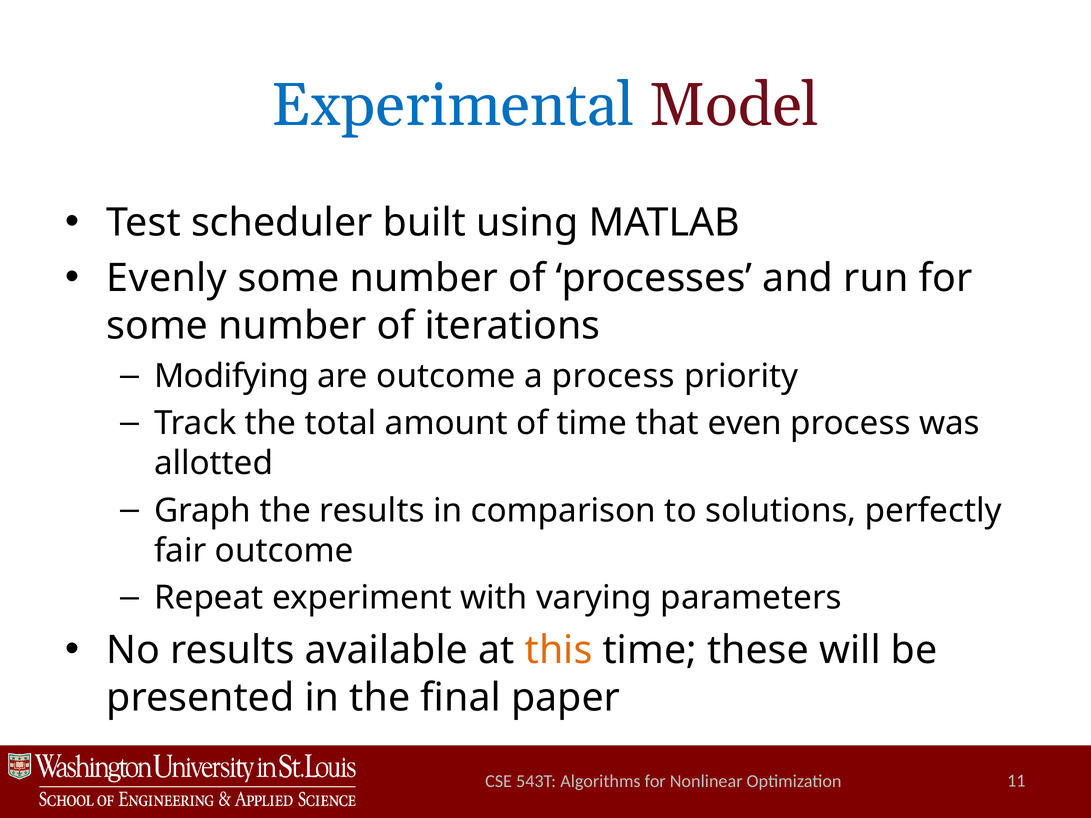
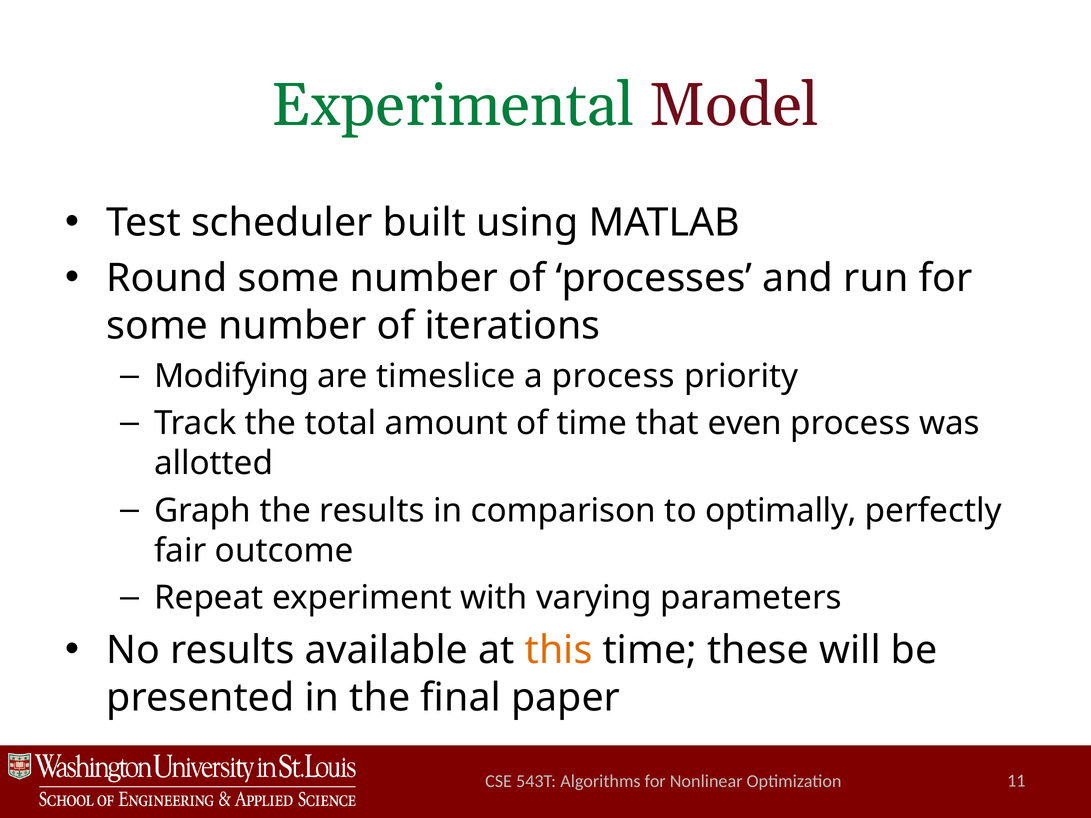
Experimental colour: blue -> green
Evenly: Evenly -> Round
are outcome: outcome -> timeslice
solutions: solutions -> optimally
